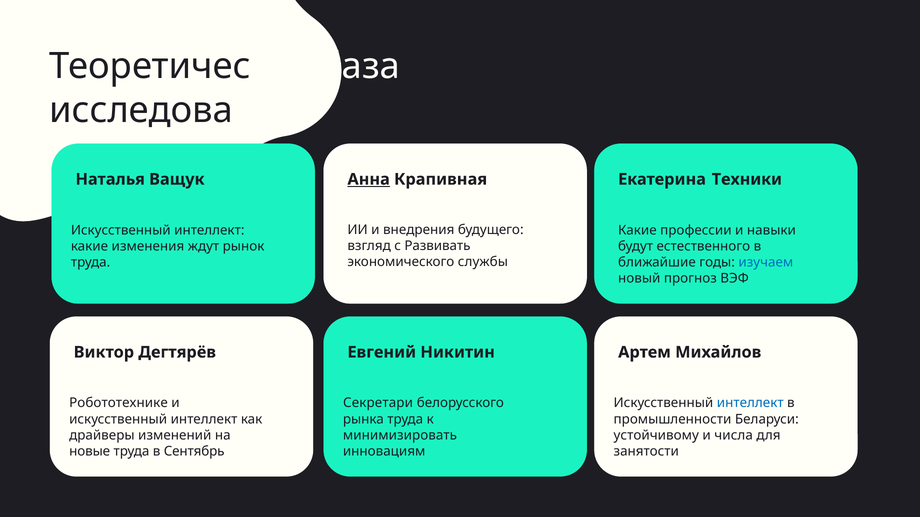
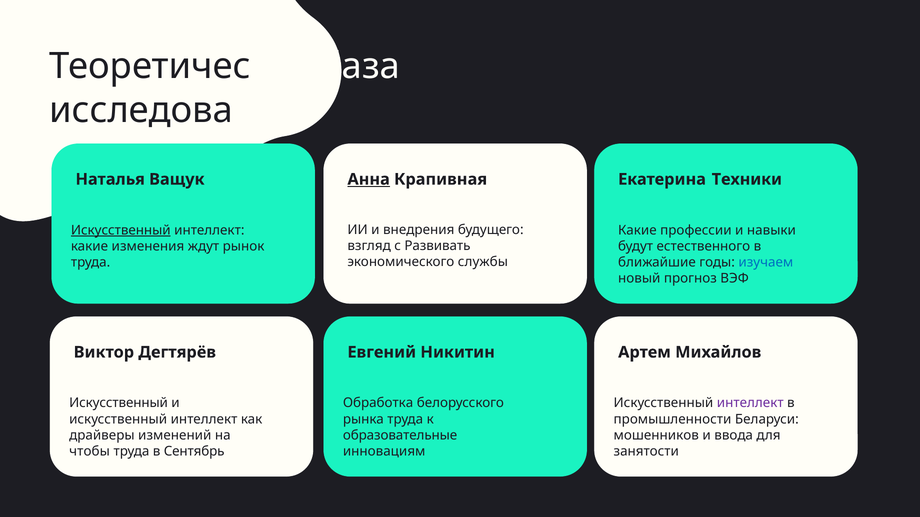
Искусственный at (121, 230) underline: none -> present
Робототехнике at (118, 403): Робототехнике -> Искусственный
Секретари: Секретари -> Обработка
интеллект at (750, 403) colour: blue -> purple
минимизировать: минимизировать -> образовательные
устойчивому: устойчивому -> мошенников
числа: числа -> ввода
новые: новые -> чтобы
